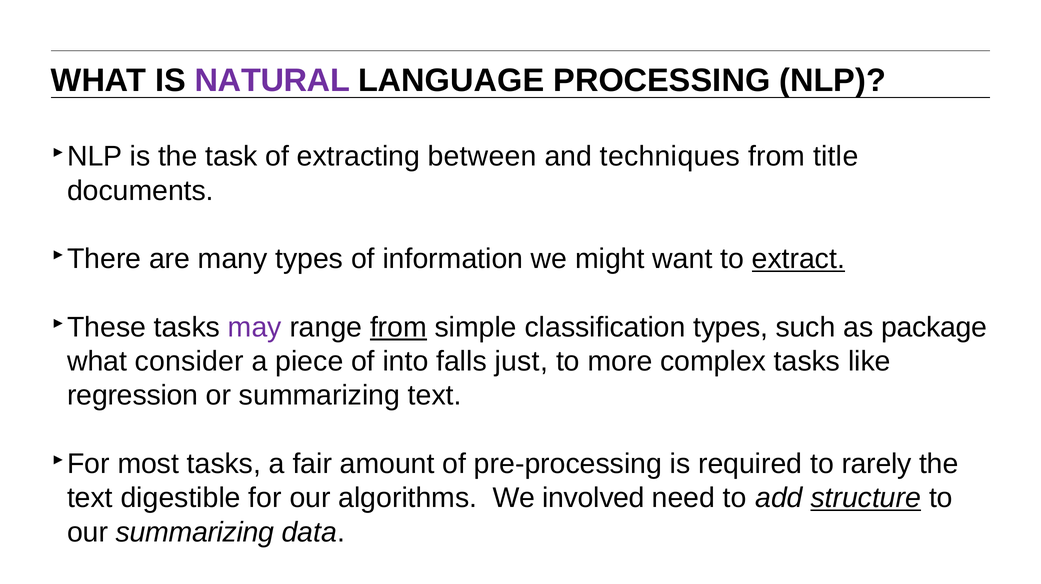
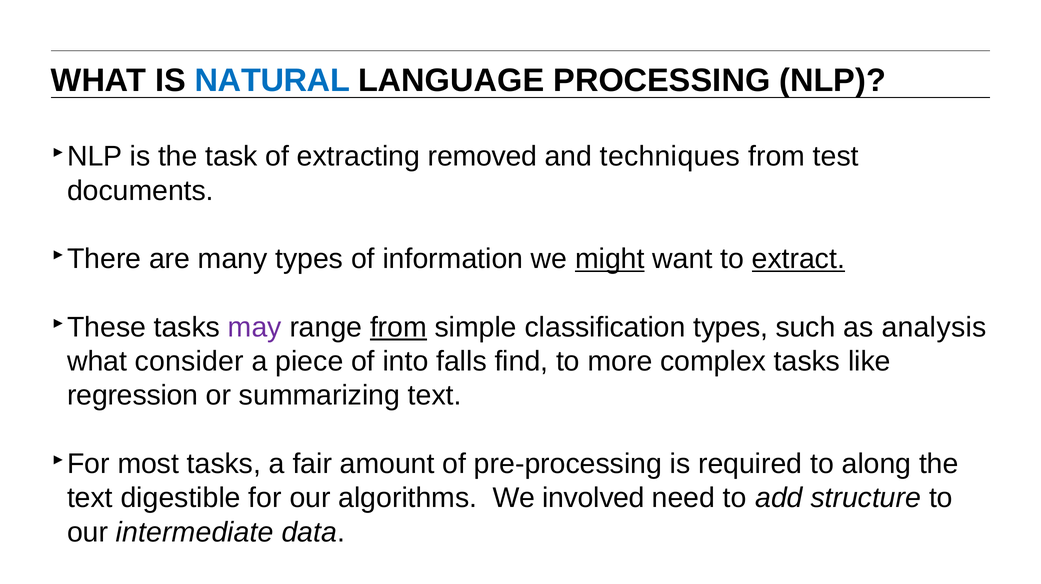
NATURAL colour: purple -> blue
between: between -> removed
title: title -> test
might underline: none -> present
package: package -> analysis
just: just -> find
rarely: rarely -> along
structure underline: present -> none
our summarizing: summarizing -> intermediate
